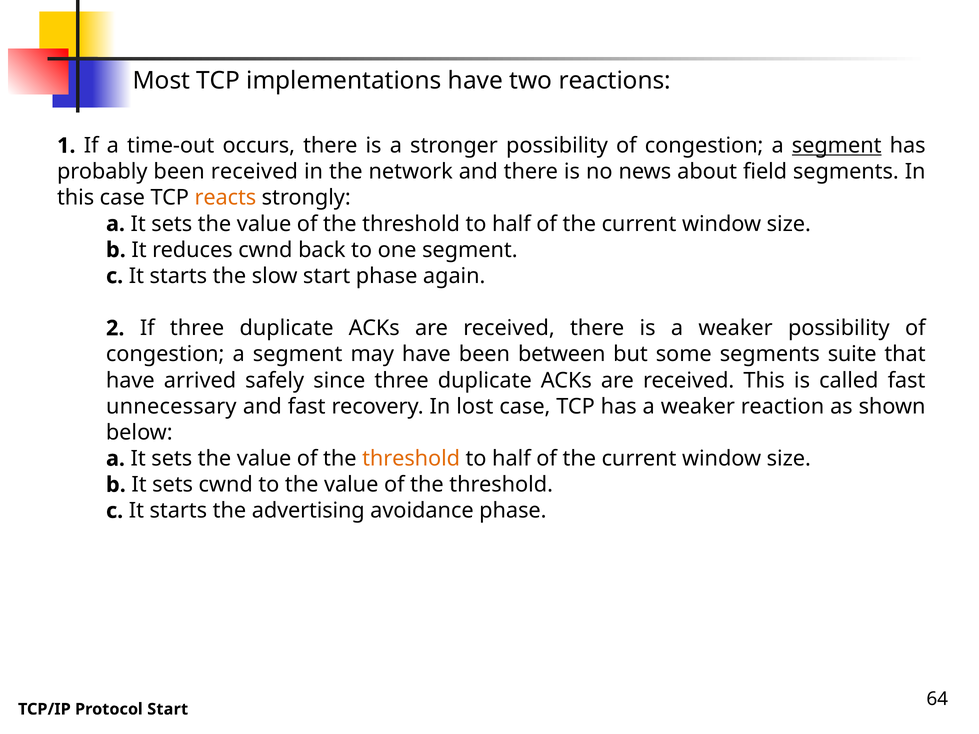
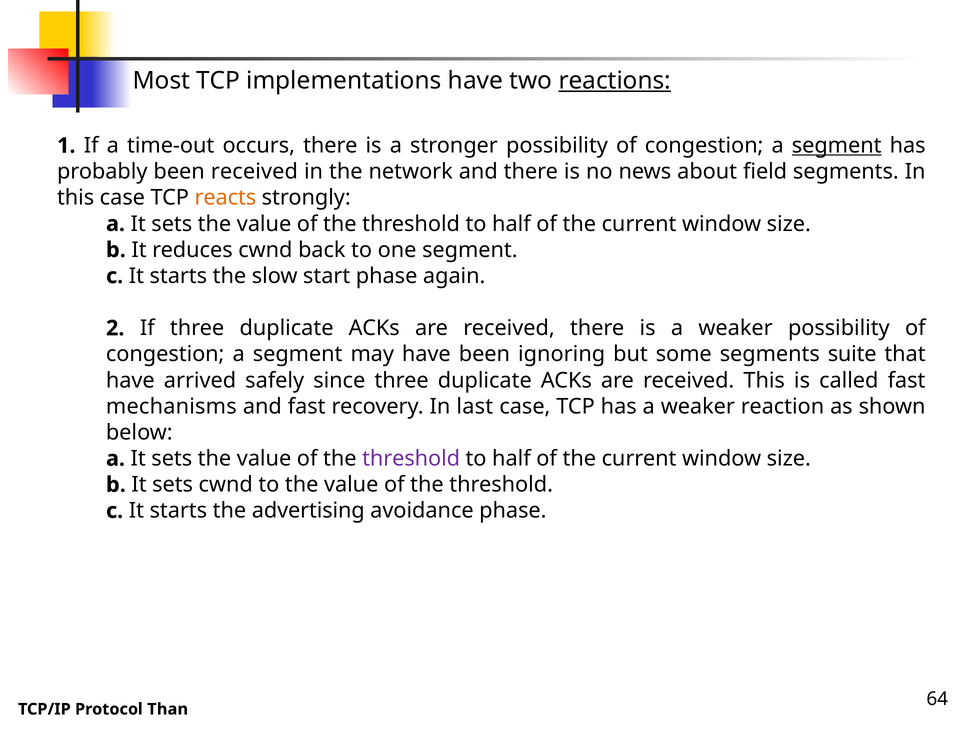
reactions underline: none -> present
between: between -> ignoring
unnecessary: unnecessary -> mechanisms
lost: lost -> last
threshold at (411, 459) colour: orange -> purple
Protocol Start: Start -> Than
